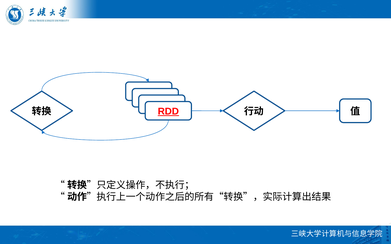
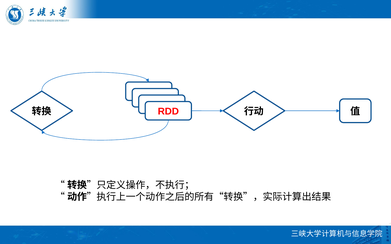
RDD underline: present -> none
